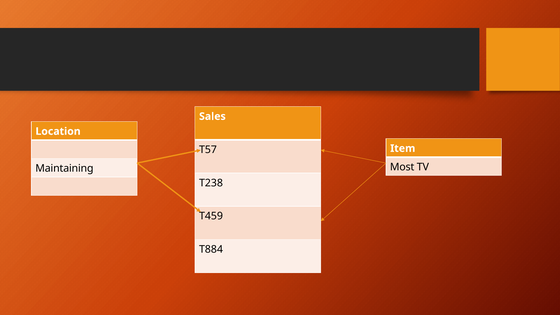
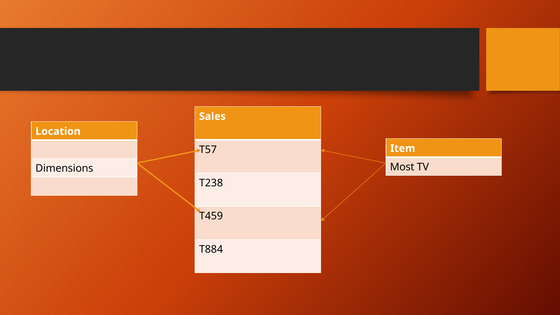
Maintaining: Maintaining -> Dimensions
